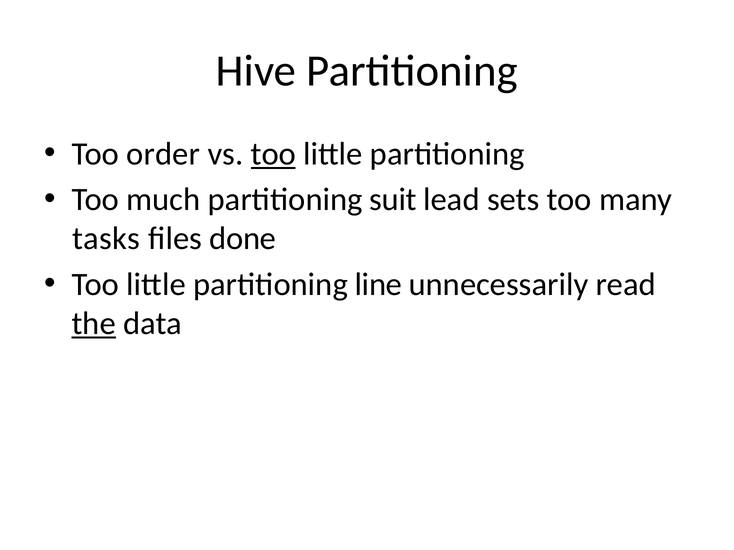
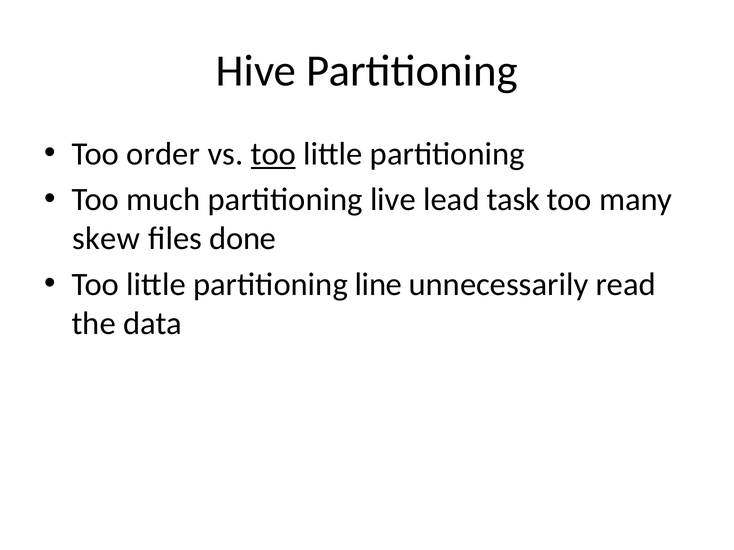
suit: suit -> live
sets: sets -> task
tasks: tasks -> skew
the underline: present -> none
